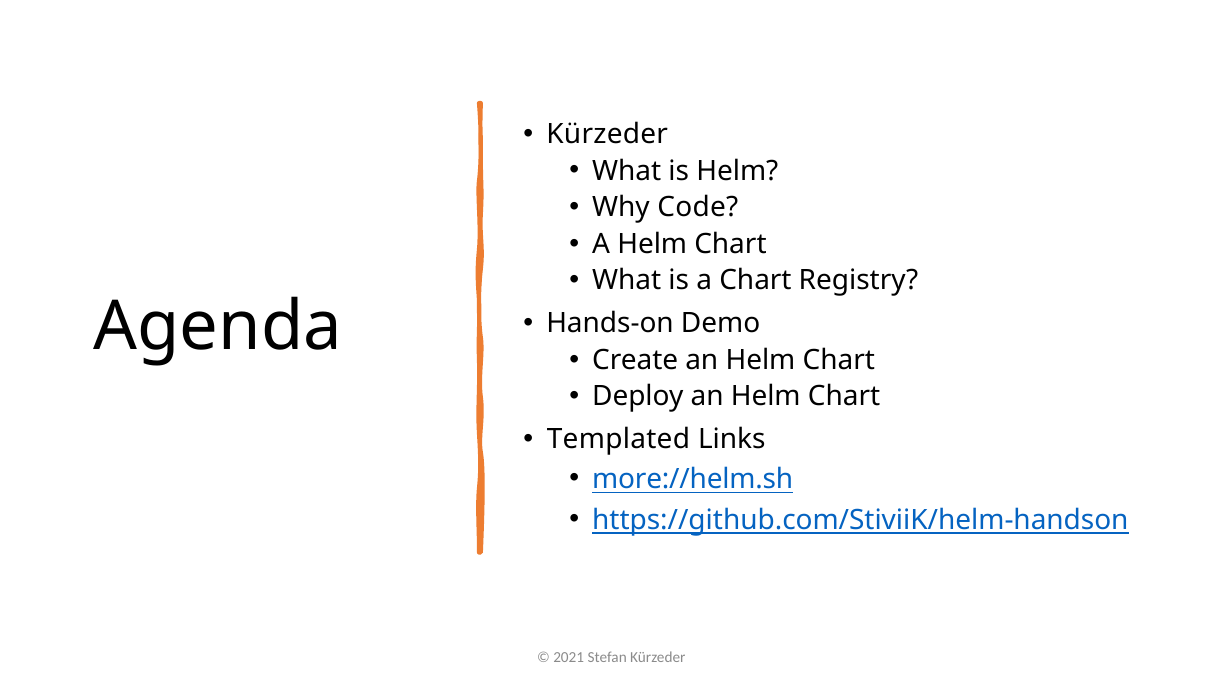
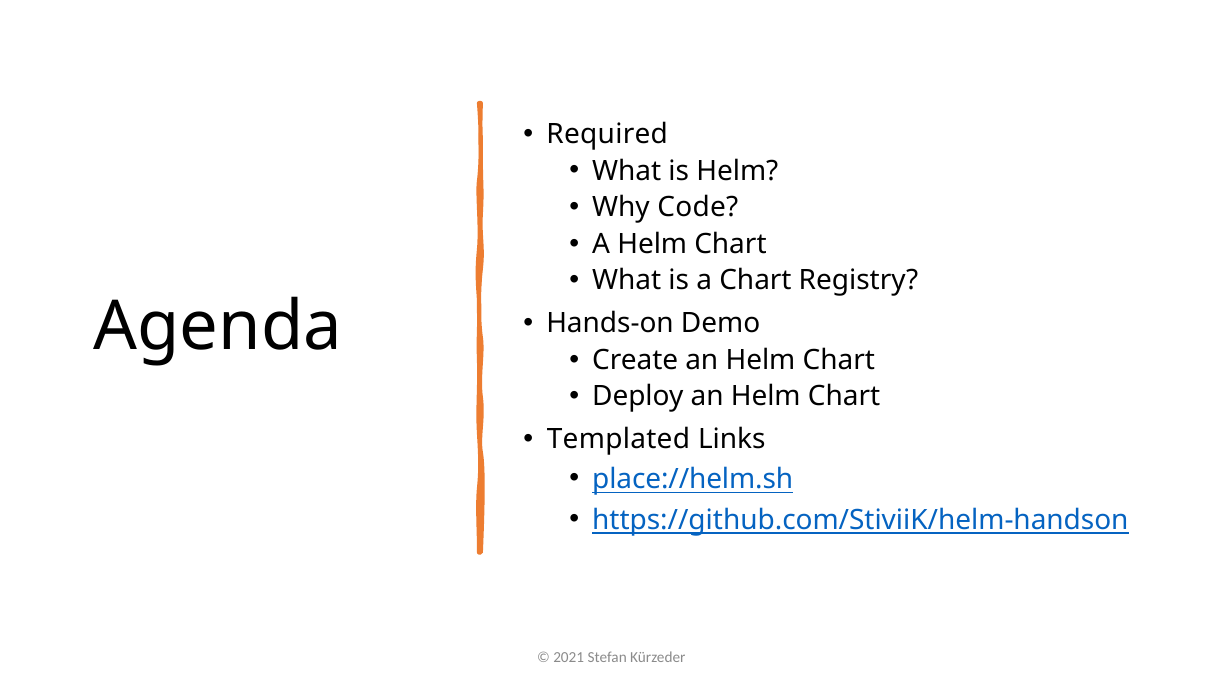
Kürzeder at (607, 134): Kürzeder -> Required
more://helm.sh: more://helm.sh -> place://helm.sh
